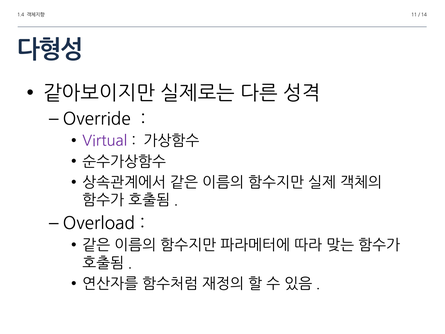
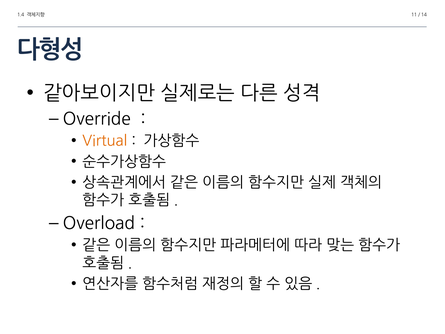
Virtual colour: purple -> orange
